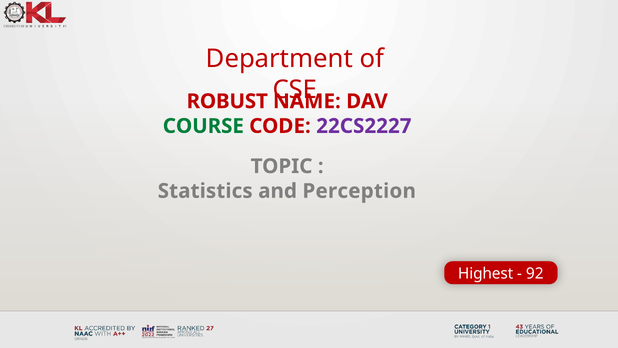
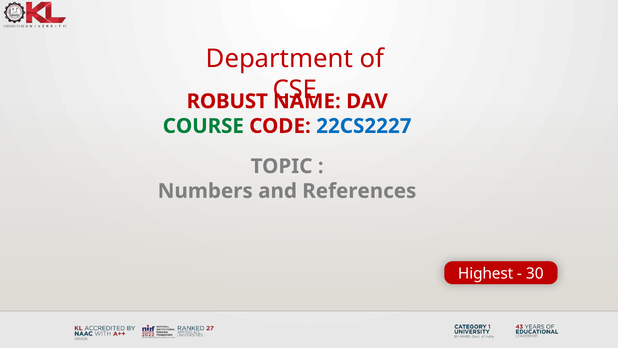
22CS2227 colour: purple -> blue
Statistics: Statistics -> Numbers
Perception: Perception -> References
92: 92 -> 30
